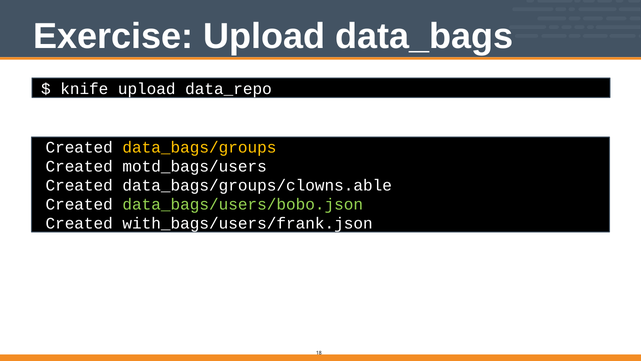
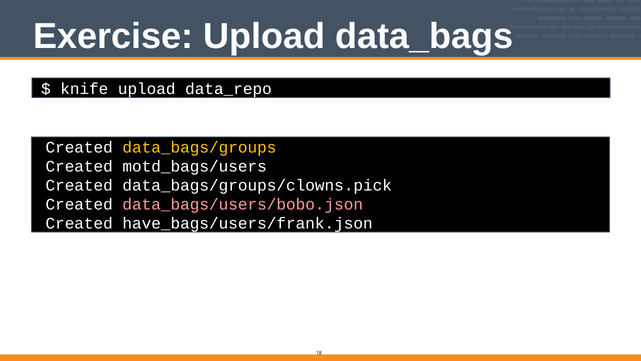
data_bags/groups/clowns.able: data_bags/groups/clowns.able -> data_bags/groups/clowns.pick
data_bags/users/bobo.json colour: light green -> pink
with_bags/users/frank.json: with_bags/users/frank.json -> have_bags/users/frank.json
